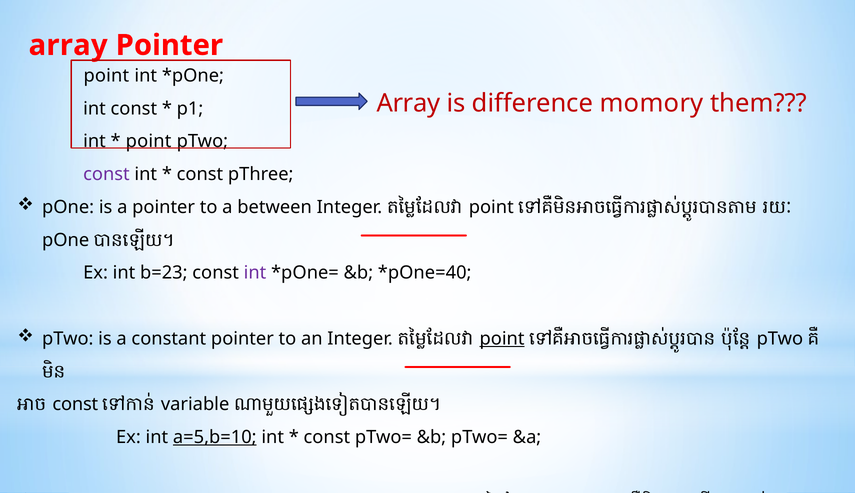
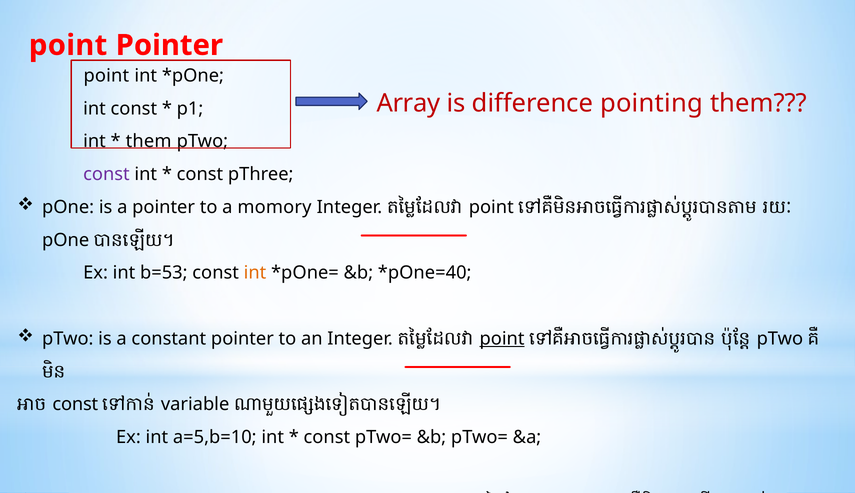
array at (68, 45): array -> point
momory: momory -> pointing
point at (149, 142): point -> them
between: between -> momory
b=23: b=23 -> b=53
int at (255, 273) colour: purple -> orange
a=5,b=10 underline: present -> none
